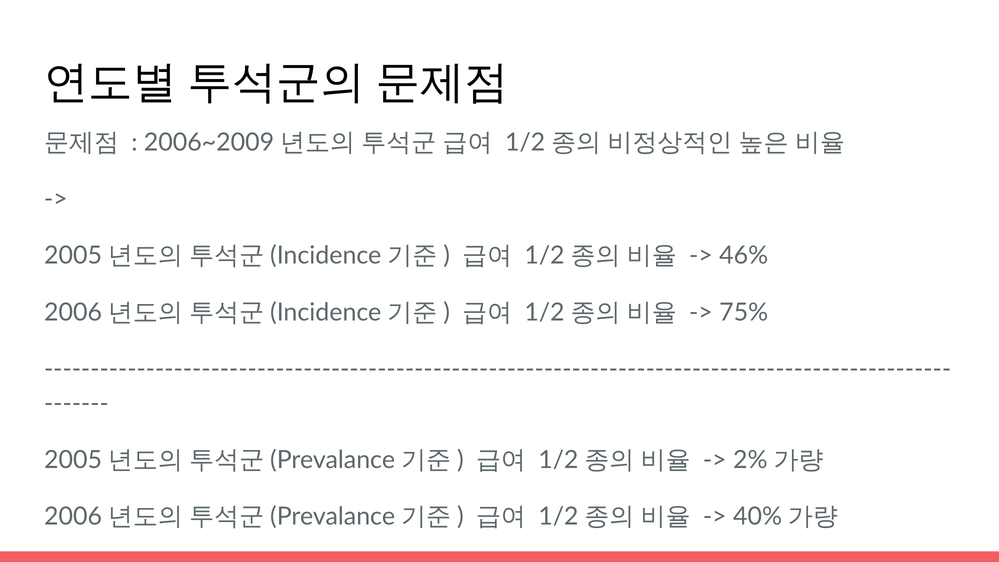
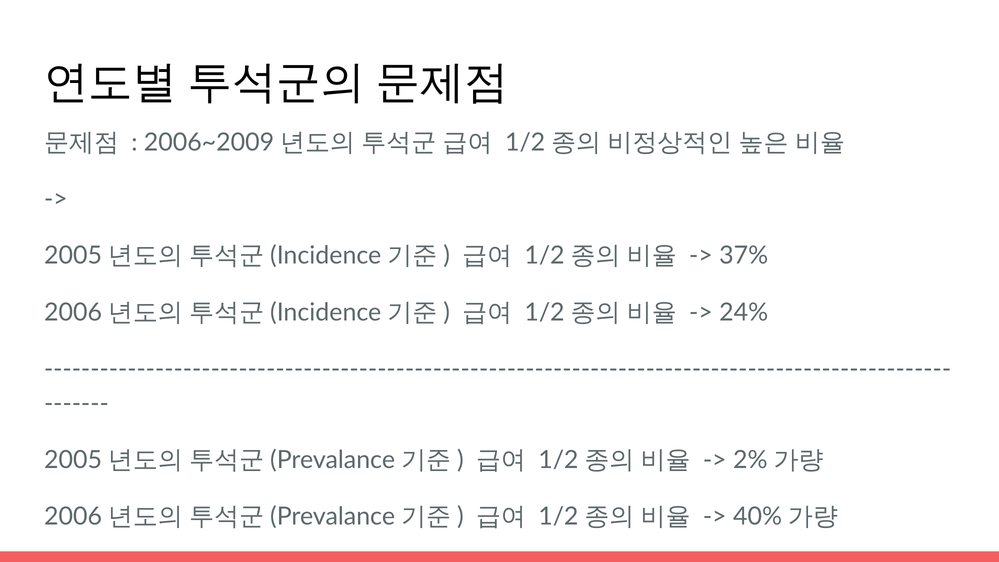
46%: 46% -> 37%
75%: 75% -> 24%
